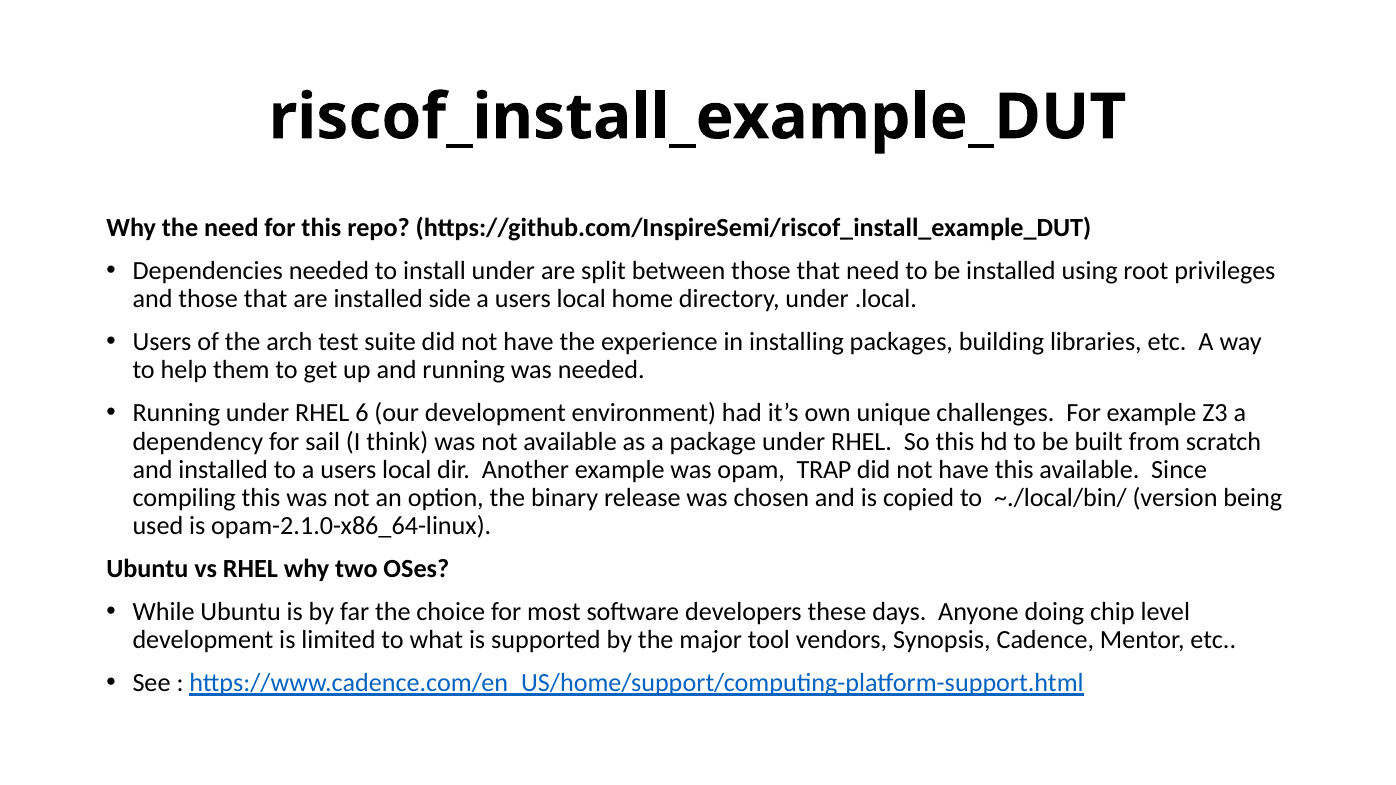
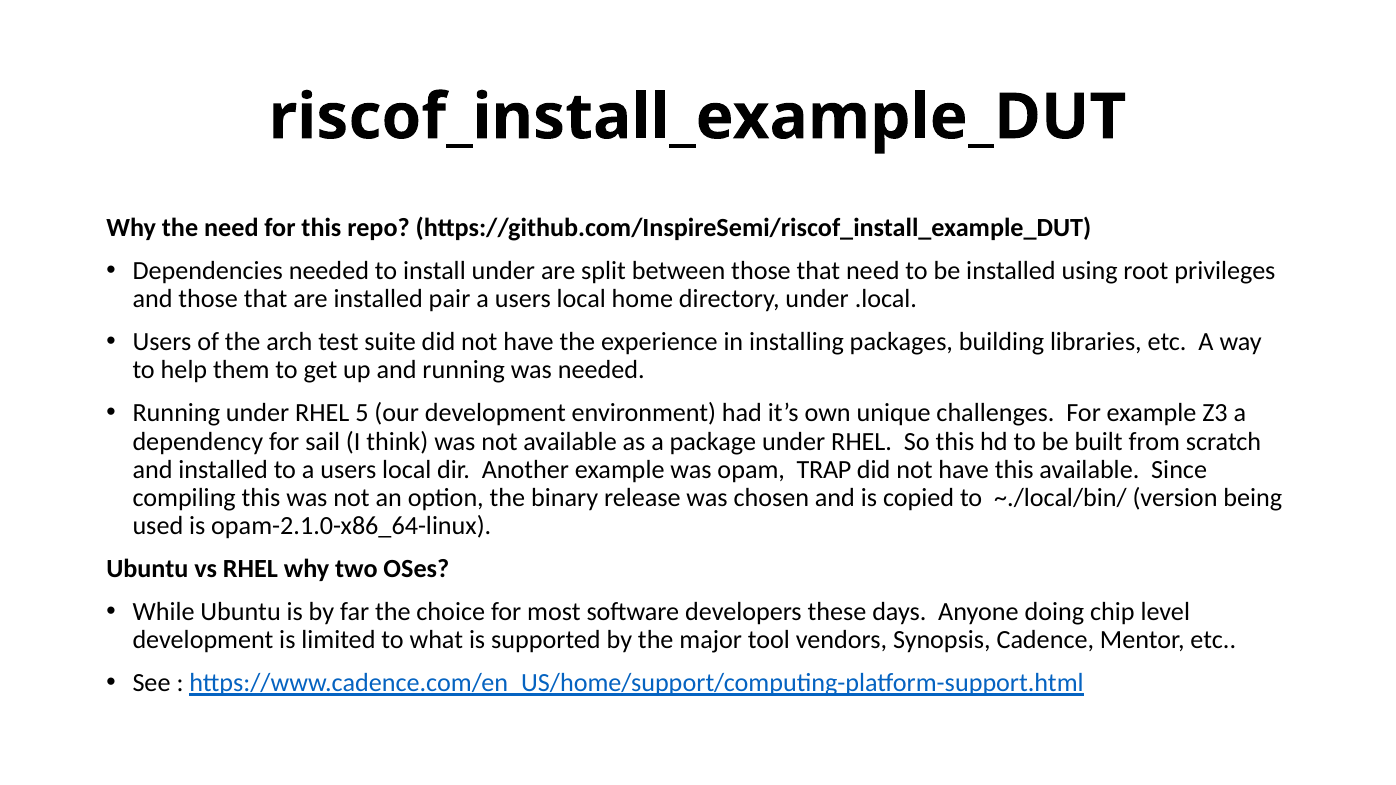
side: side -> pair
6: 6 -> 5
